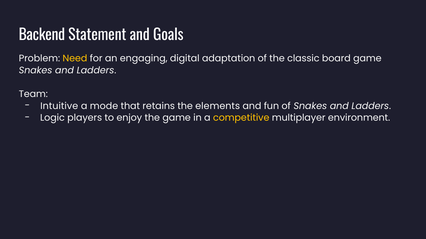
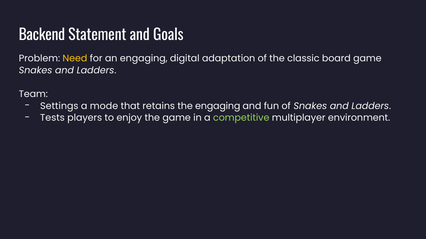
Intuitive: Intuitive -> Settings
the elements: elements -> engaging
Logic: Logic -> Tests
competitive colour: yellow -> light green
